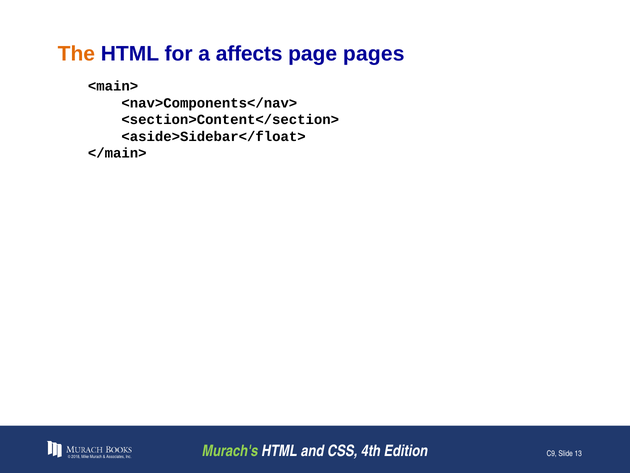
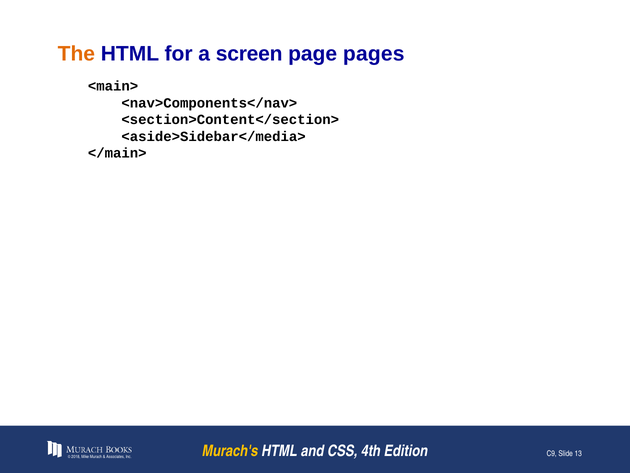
affects: affects -> screen
<aside>Sidebar</float>: <aside>Sidebar</float> -> <aside>Sidebar</media>
Murach's colour: light green -> yellow
